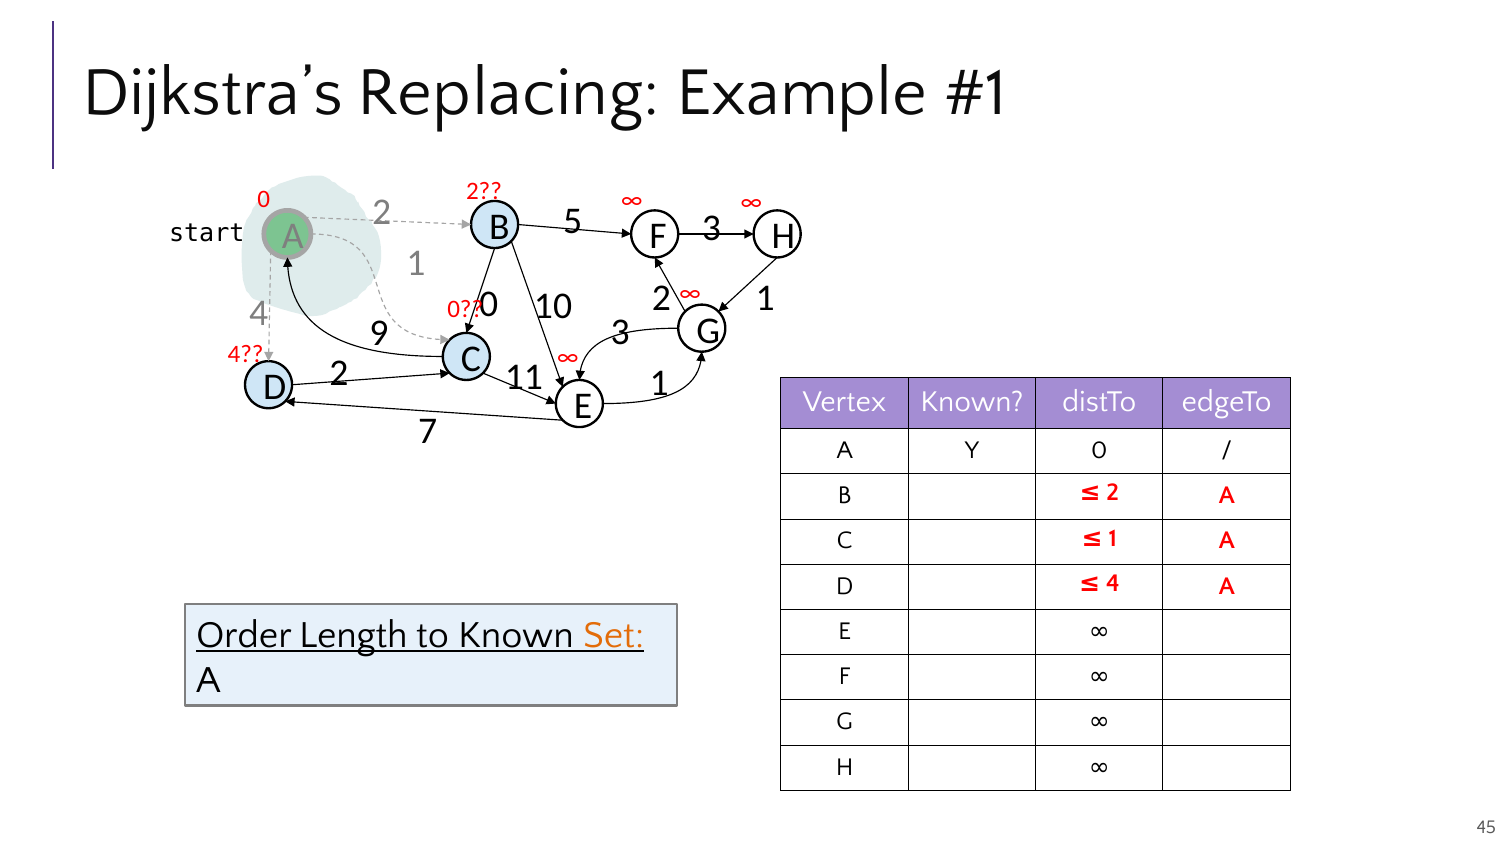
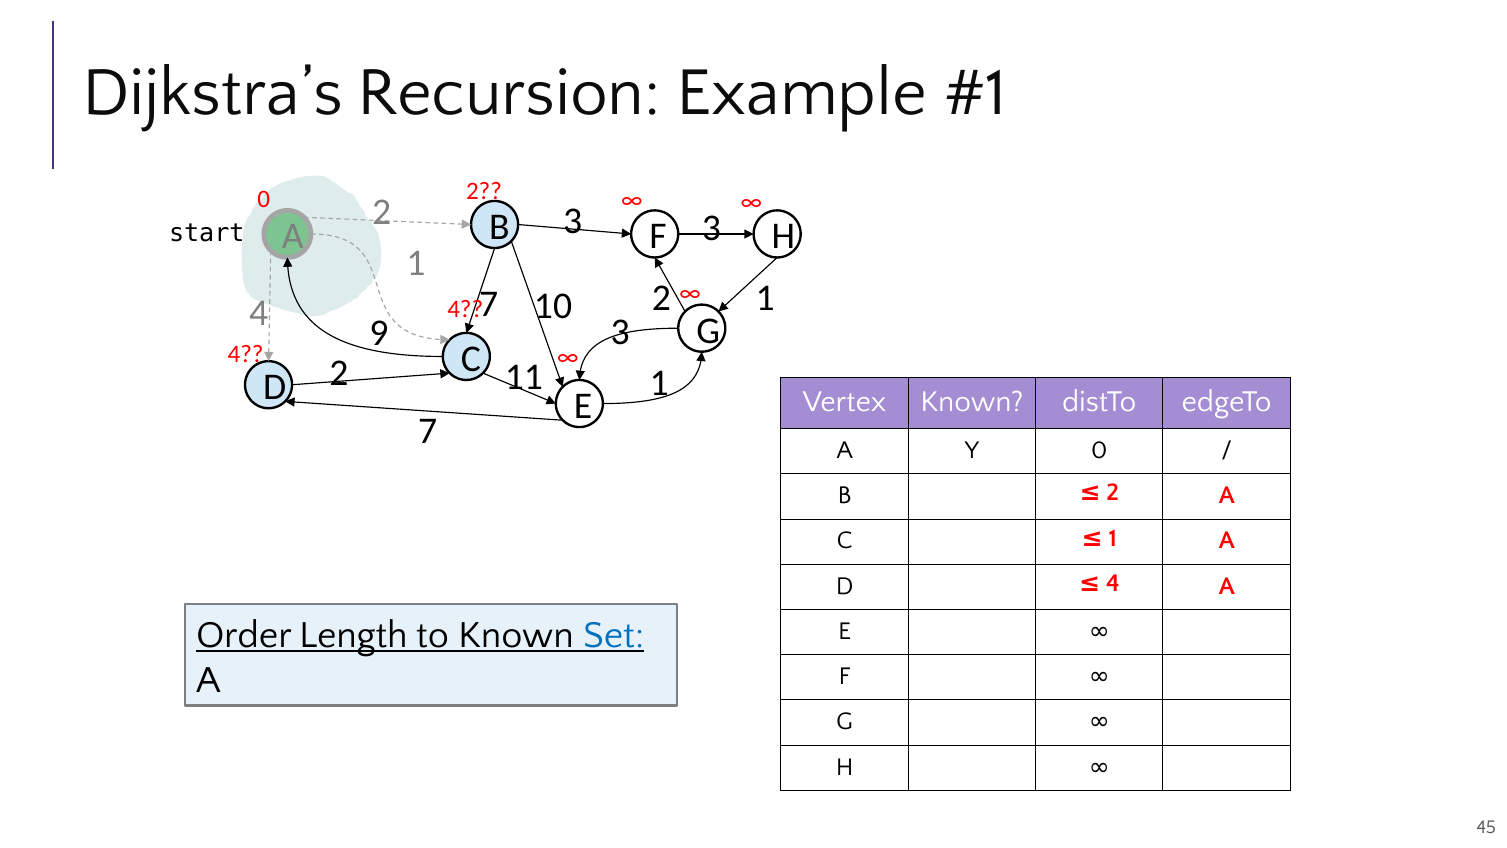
Replacing: Replacing -> Recursion
5 at (573, 221): 5 -> 3
4 0: 0 -> 7
0 at (465, 309): 0 -> 4
Set colour: orange -> blue
